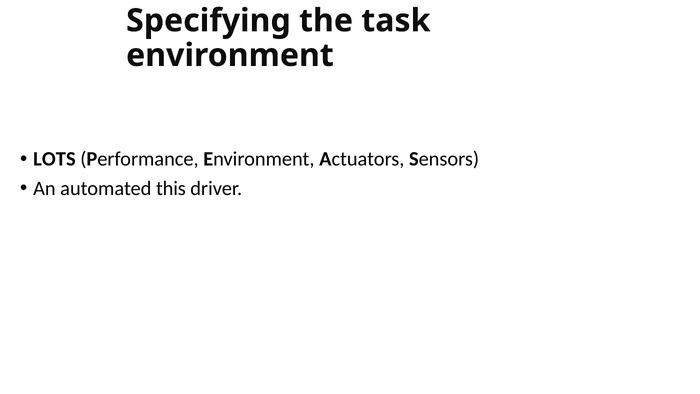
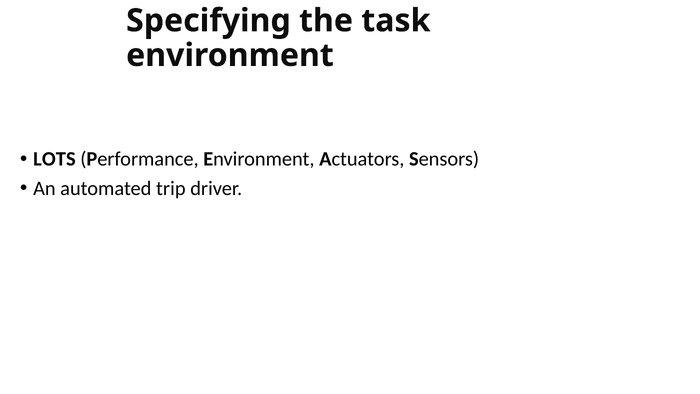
this: this -> trip
